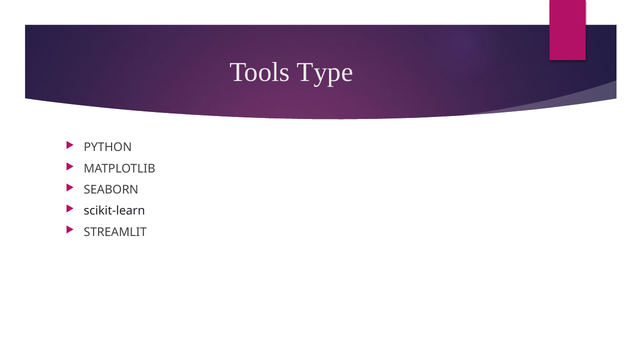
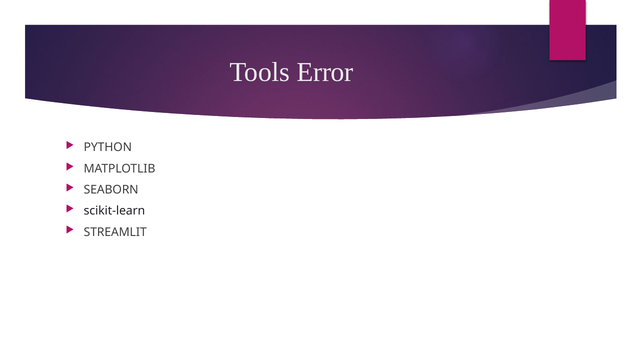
Type: Type -> Error
